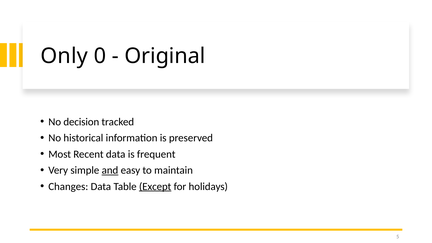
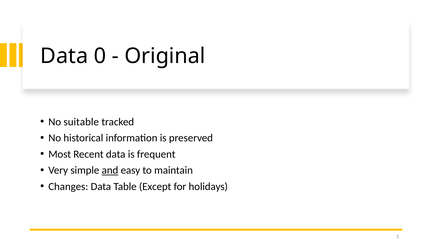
Only at (64, 56): Only -> Data
decision: decision -> suitable
Except underline: present -> none
